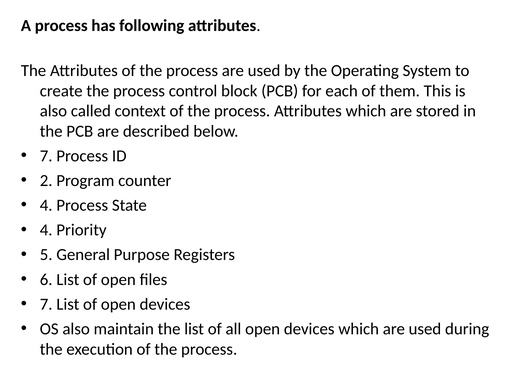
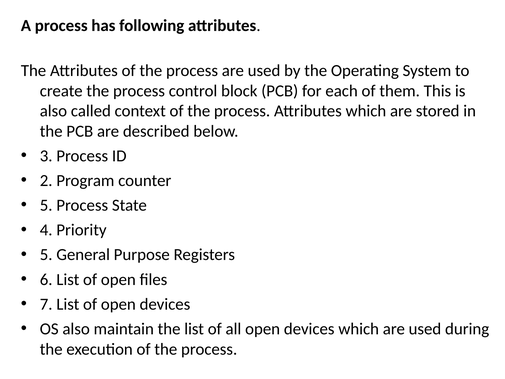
7 at (46, 156): 7 -> 3
4 at (46, 205): 4 -> 5
